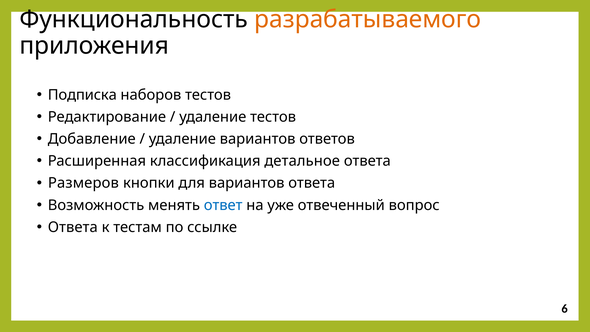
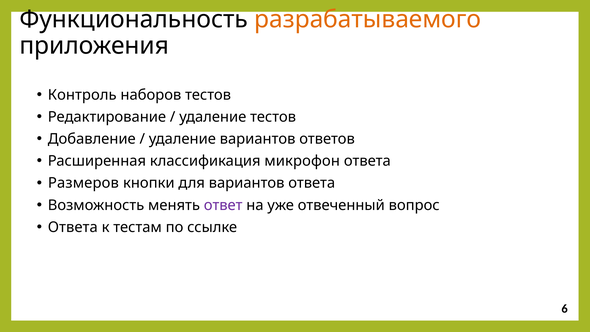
Подписка: Подписка -> Контроль
детальное: детальное -> микрофон
ответ colour: blue -> purple
